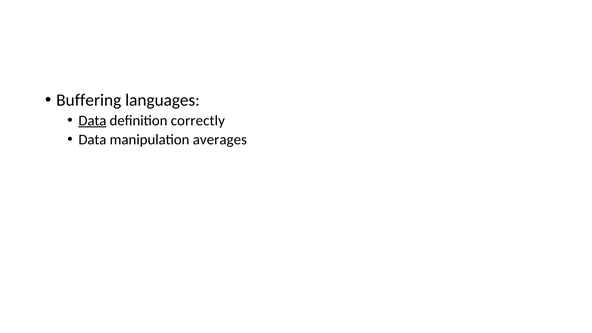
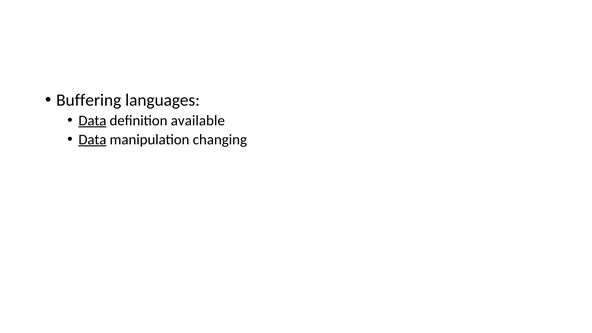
correctly: correctly -> available
Data at (92, 140) underline: none -> present
averages: averages -> changing
